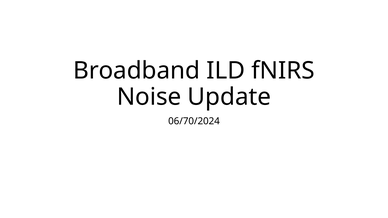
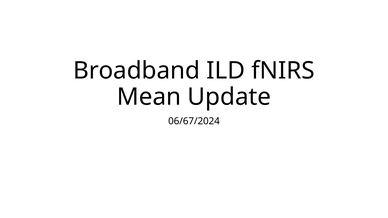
Noise: Noise -> Mean
06/70/2024: 06/70/2024 -> 06/67/2024
